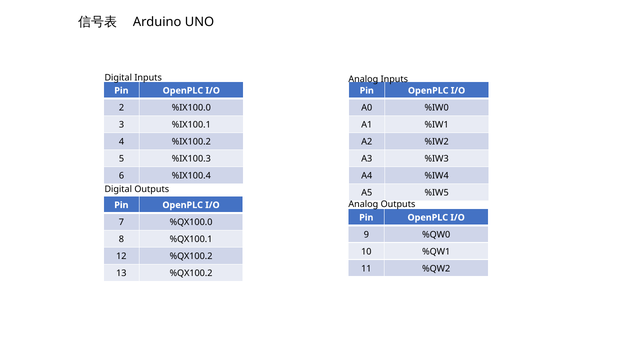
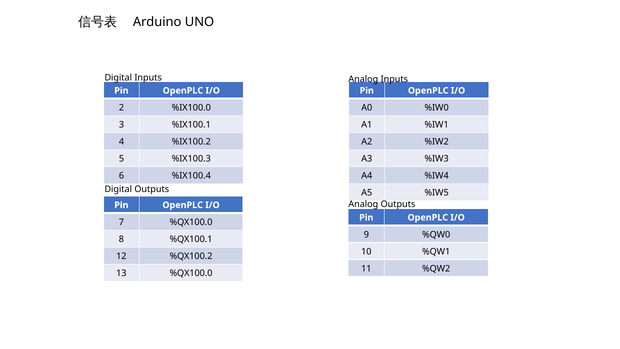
13 %QX100.2: %QX100.2 -> %QX100.0
